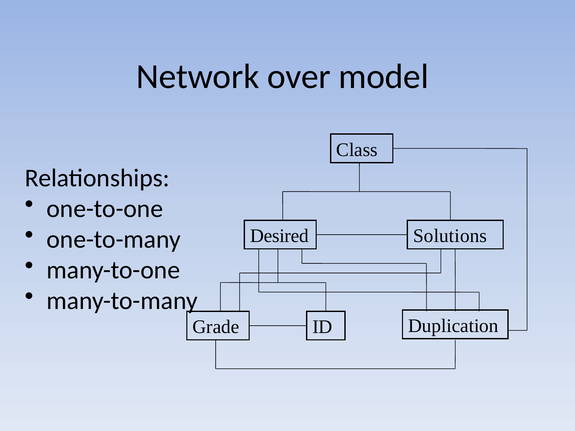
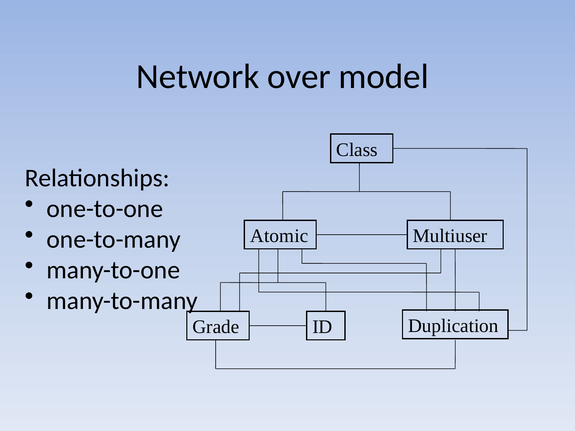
Desired: Desired -> Atomic
Solutions: Solutions -> Multiuser
